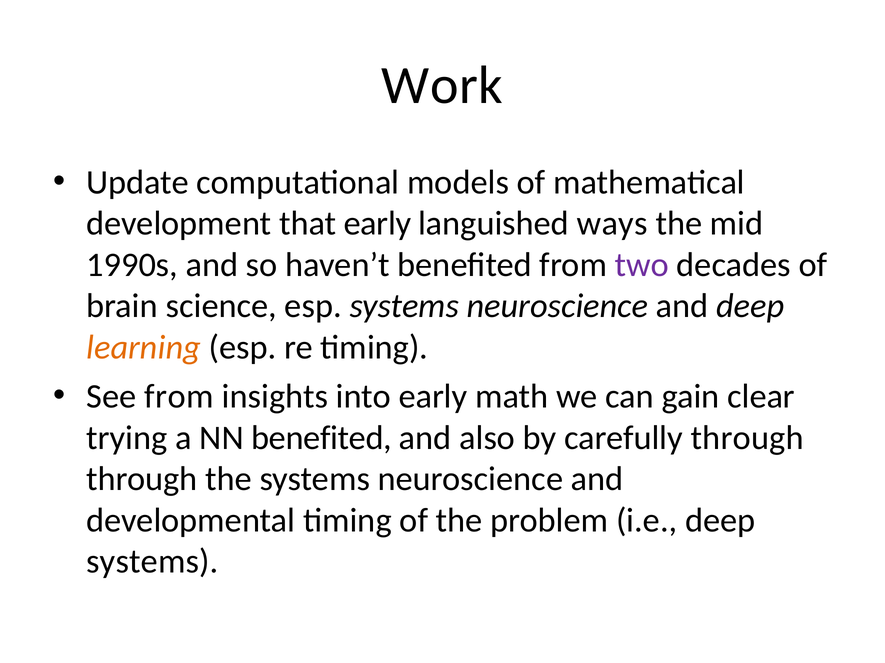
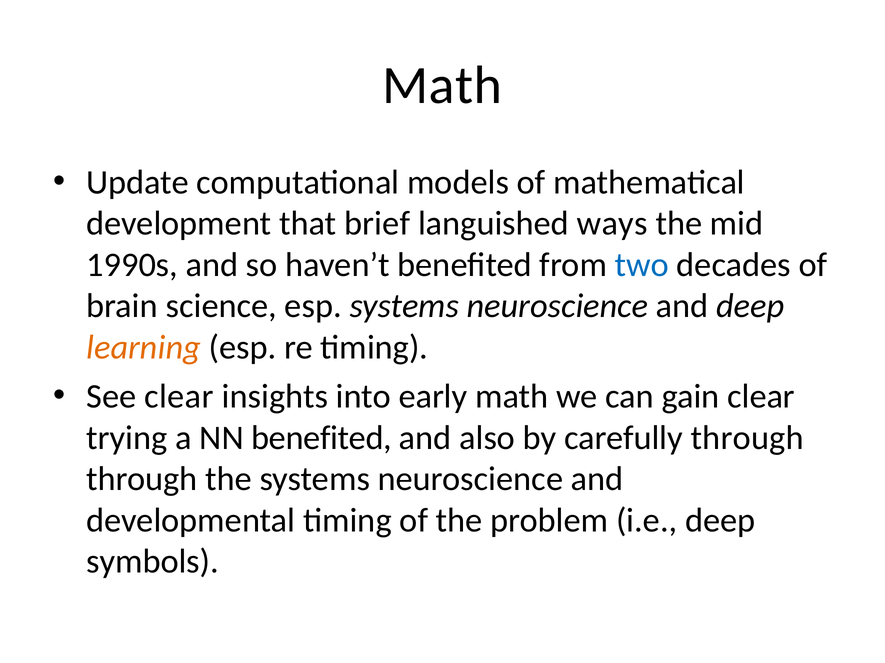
Work at (442, 86): Work -> Math
that early: early -> brief
two colour: purple -> blue
See from: from -> clear
systems at (152, 562): systems -> symbols
